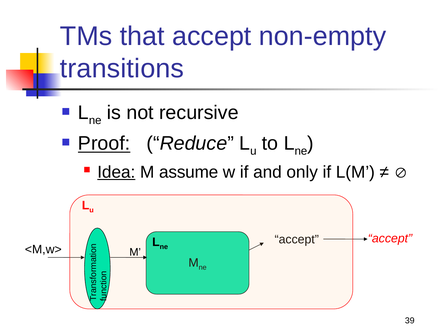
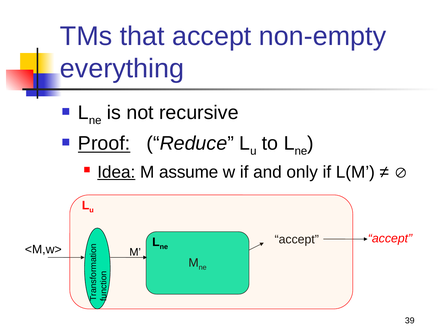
transitions: transitions -> everything
